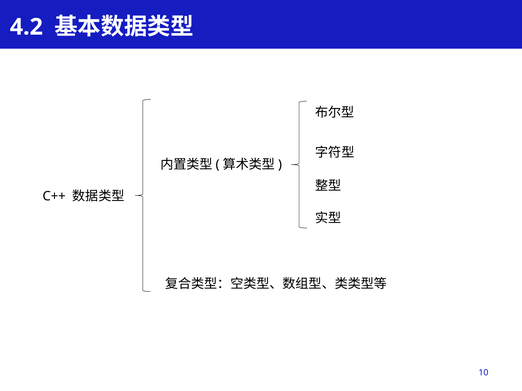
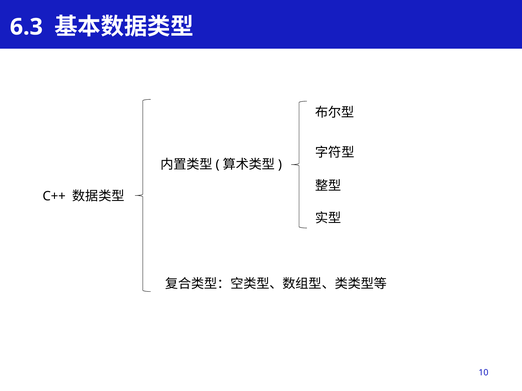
4.2: 4.2 -> 6.3
